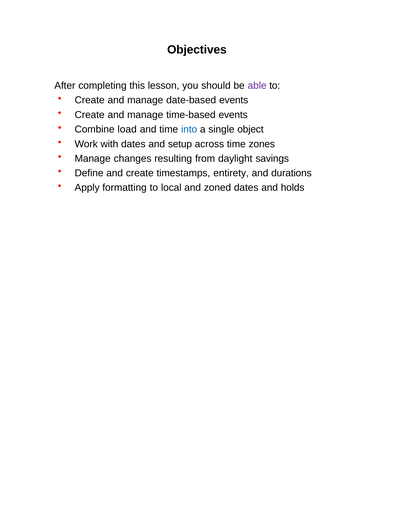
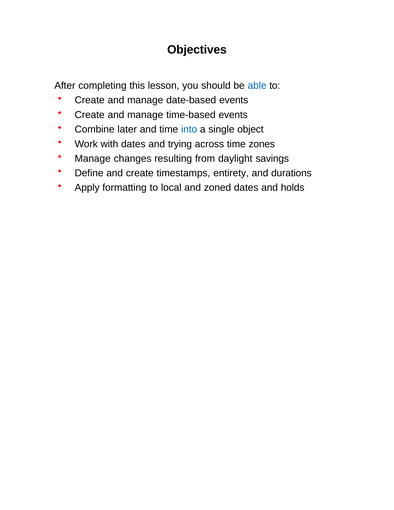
able colour: purple -> blue
load: load -> later
setup: setup -> trying
